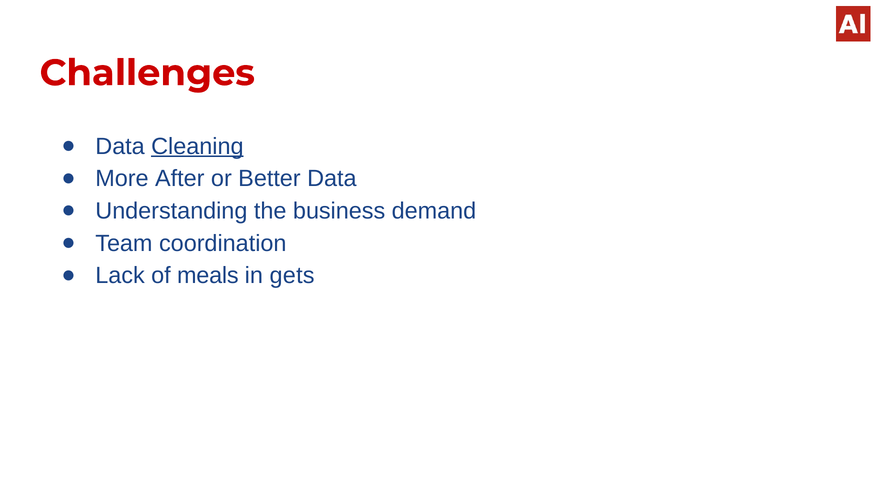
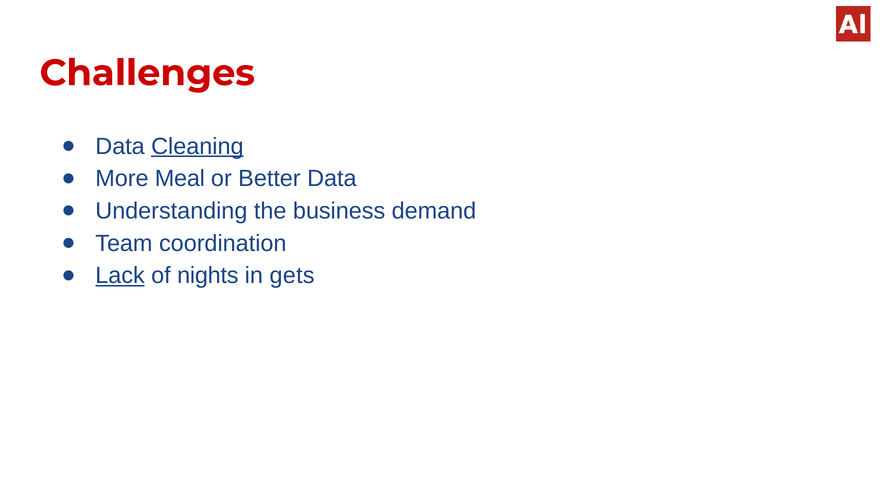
After: After -> Meal
Lack underline: none -> present
meals: meals -> nights
